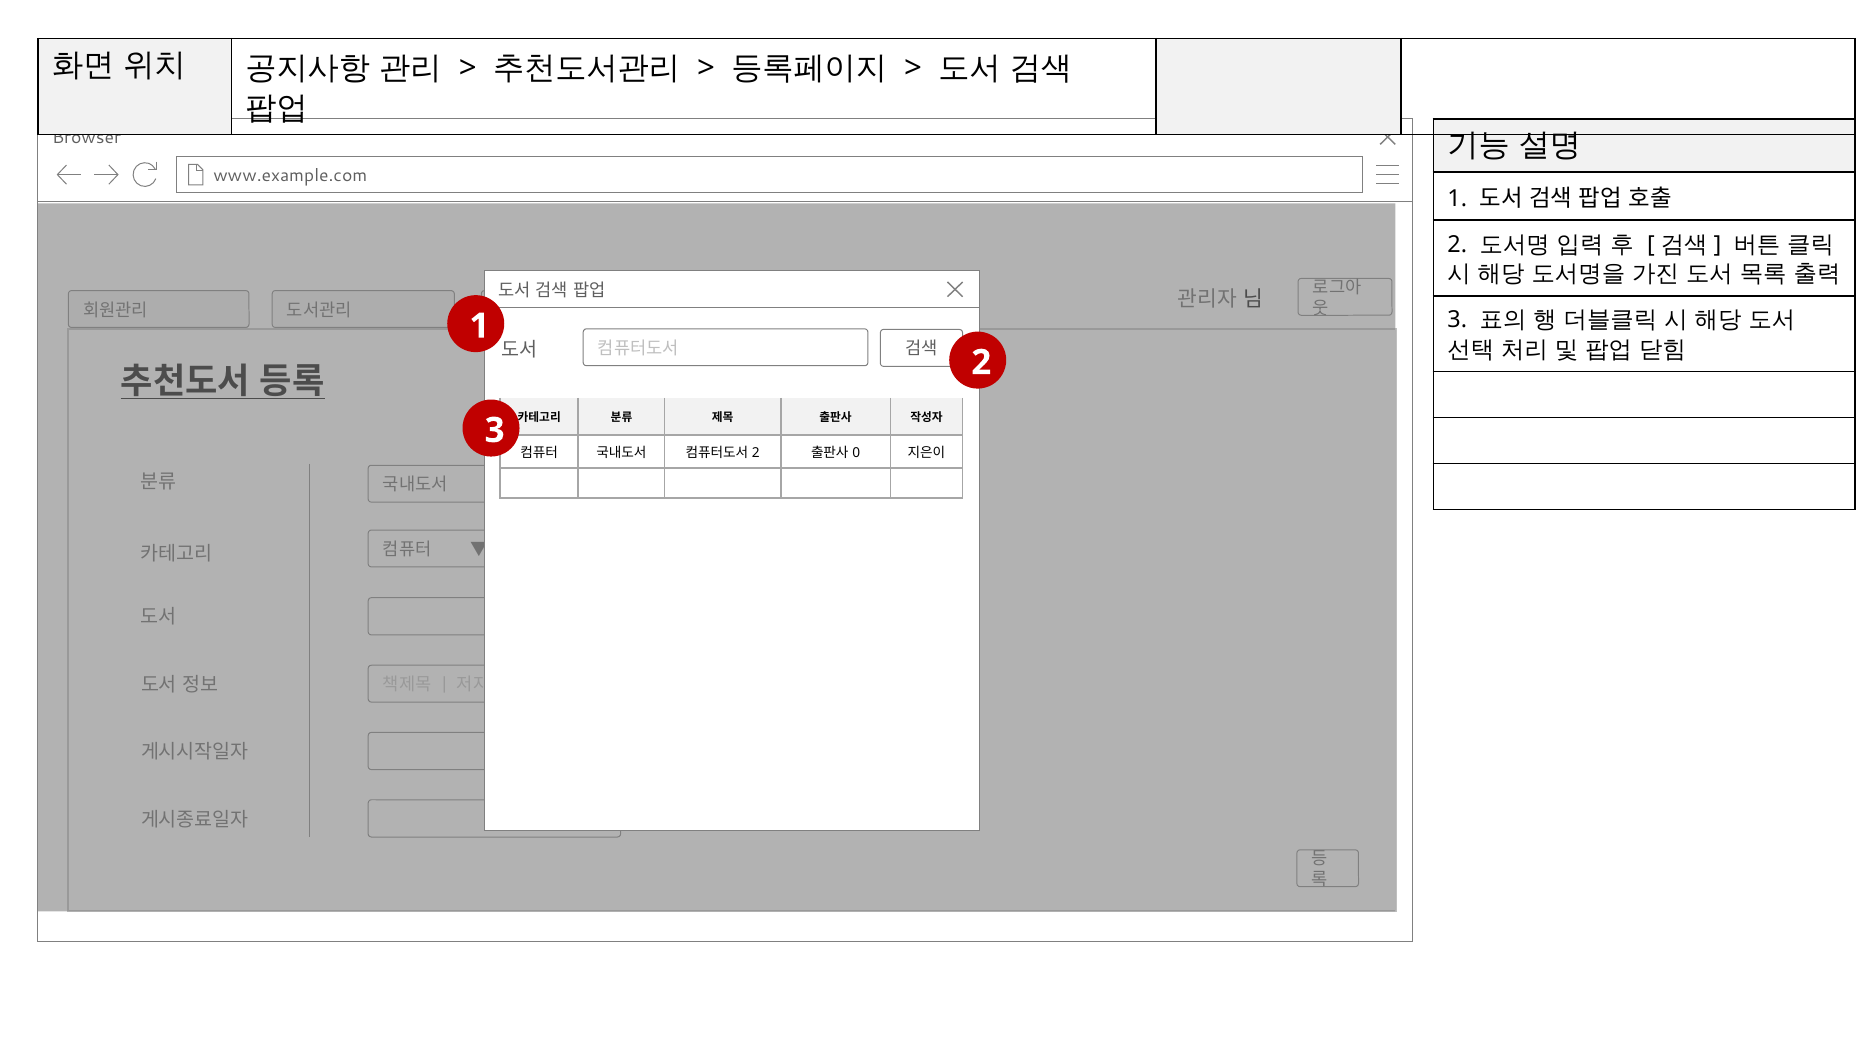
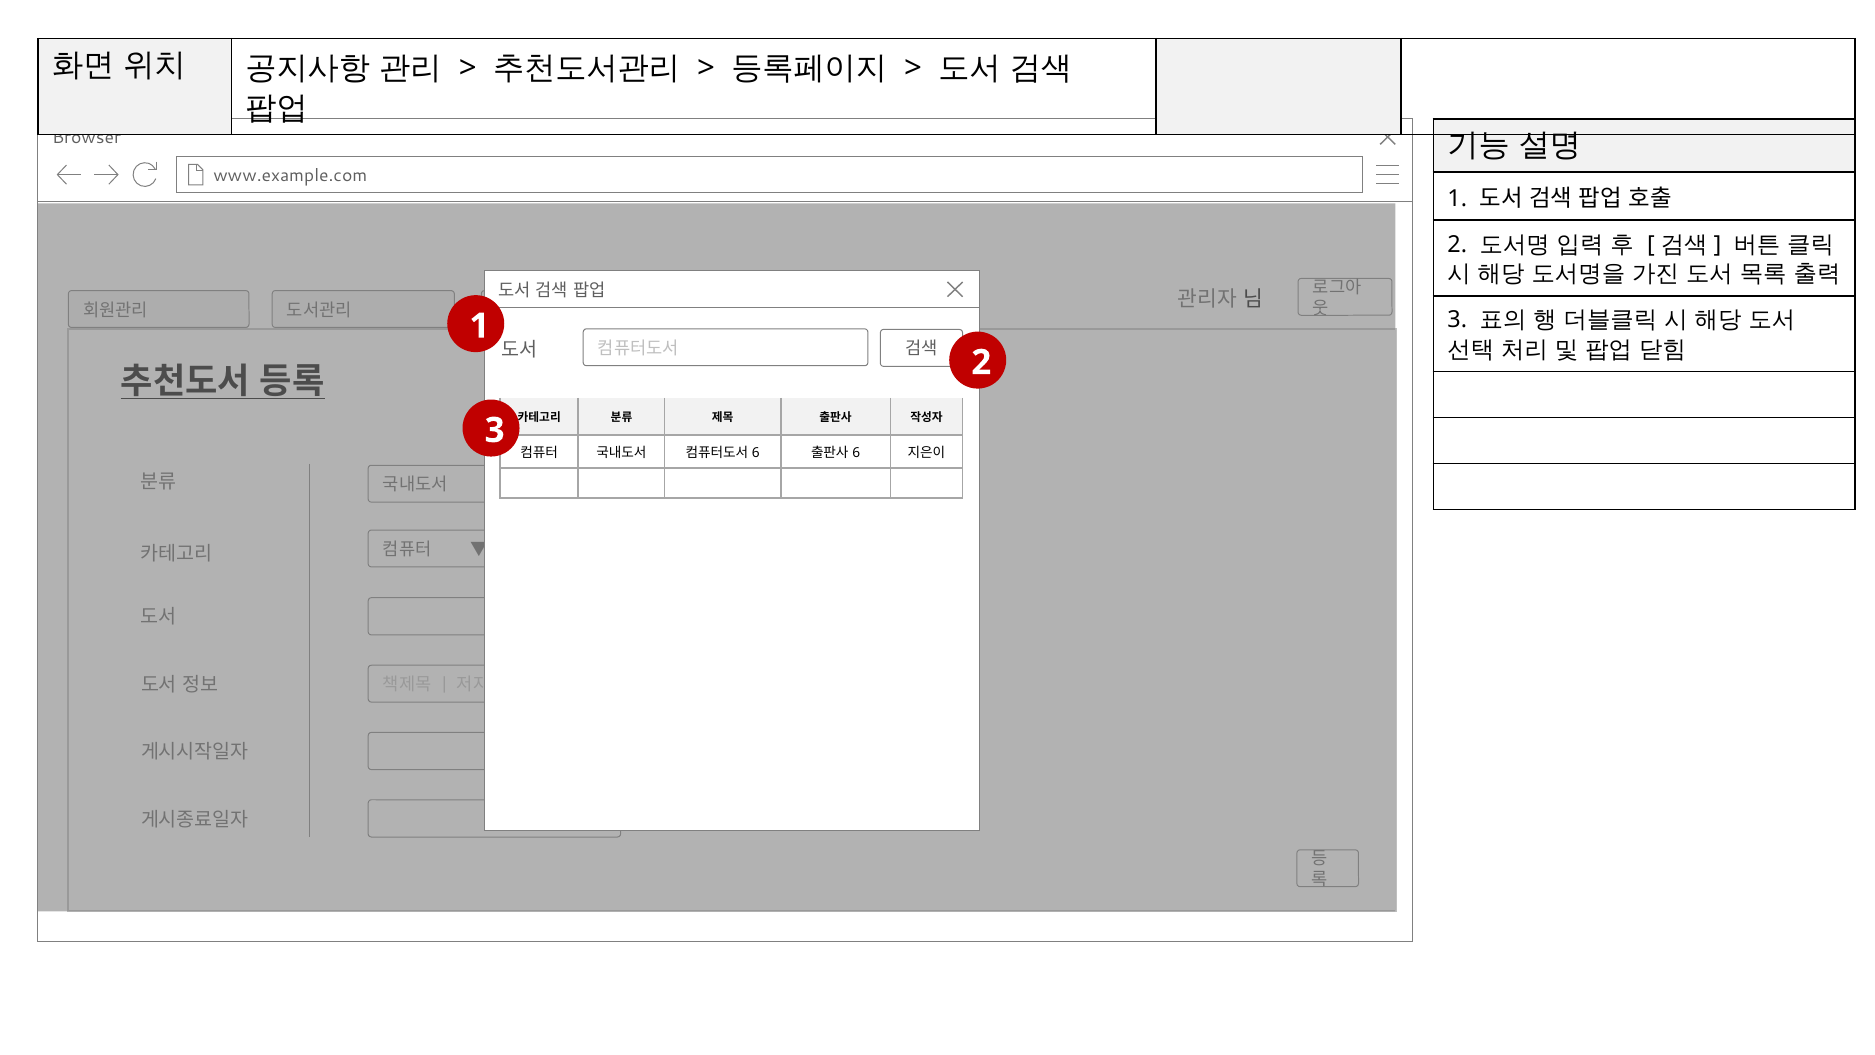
2 at (756, 453): 2 -> 6
0 at (856, 453): 0 -> 6
